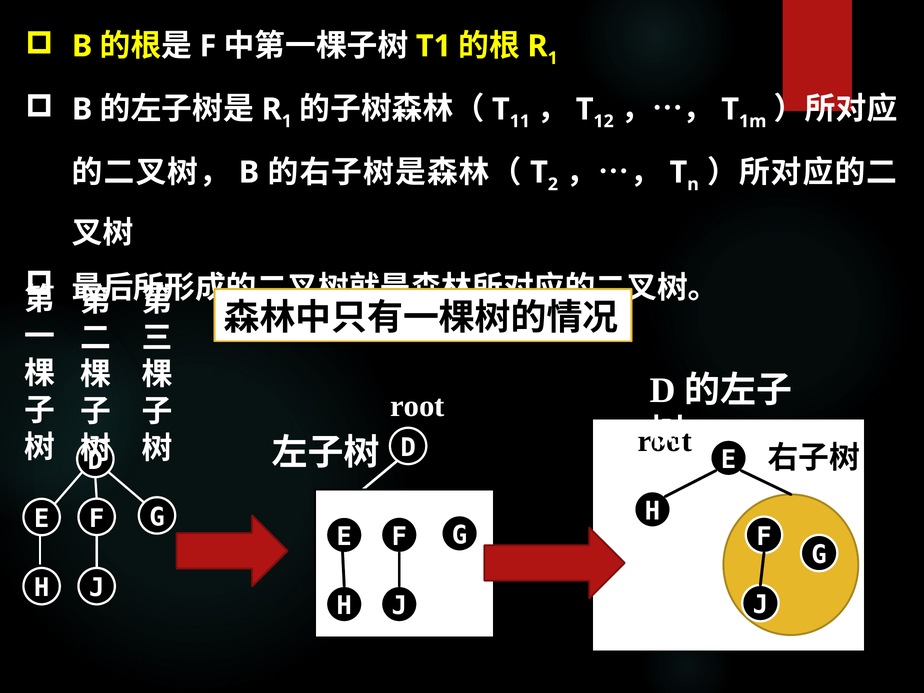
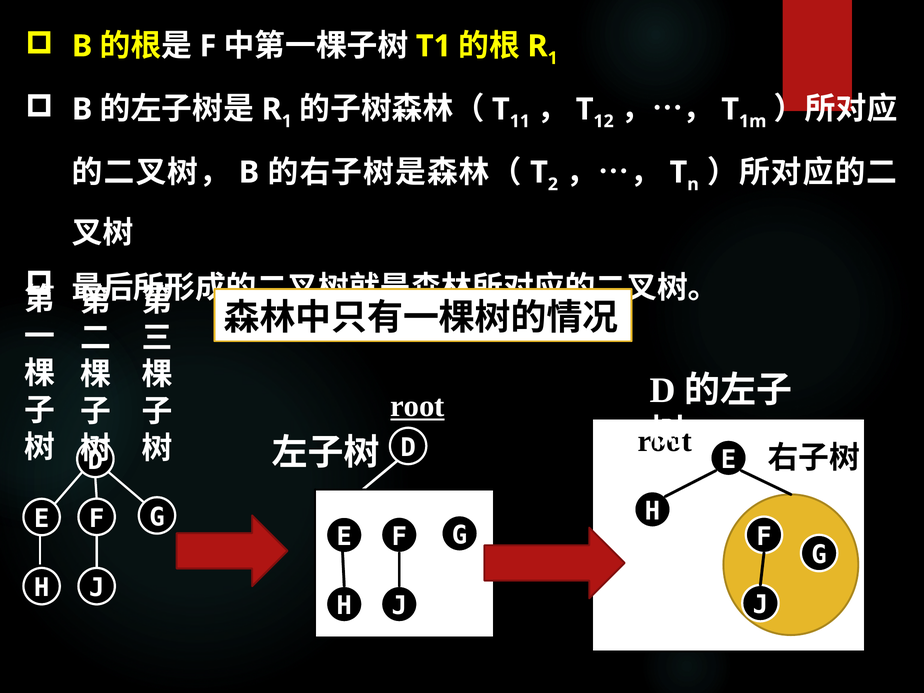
root at (418, 406) underline: none -> present
